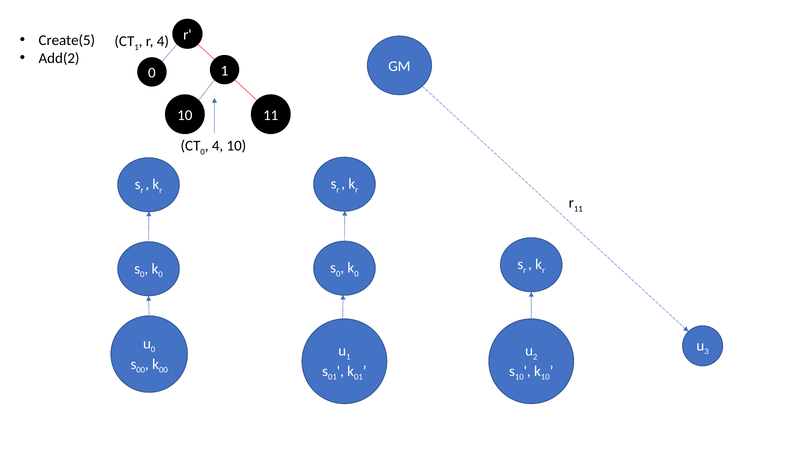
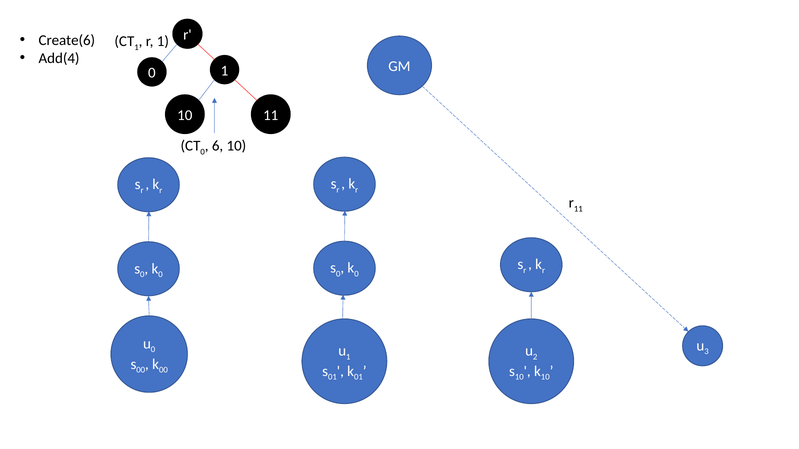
Create(5: Create(5 -> Create(6
4 at (163, 42): 4 -> 1
Add(2: Add(2 -> Add(4
4 at (218, 146): 4 -> 6
